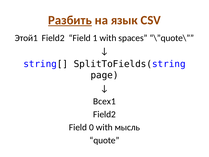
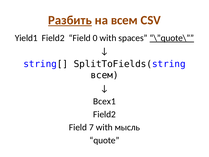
на язык: язык -> всем
Этой1: Этой1 -> Yield1
1: 1 -> 0
\”quote\ underline: none -> present
page at (104, 75): page -> всем
0: 0 -> 7
